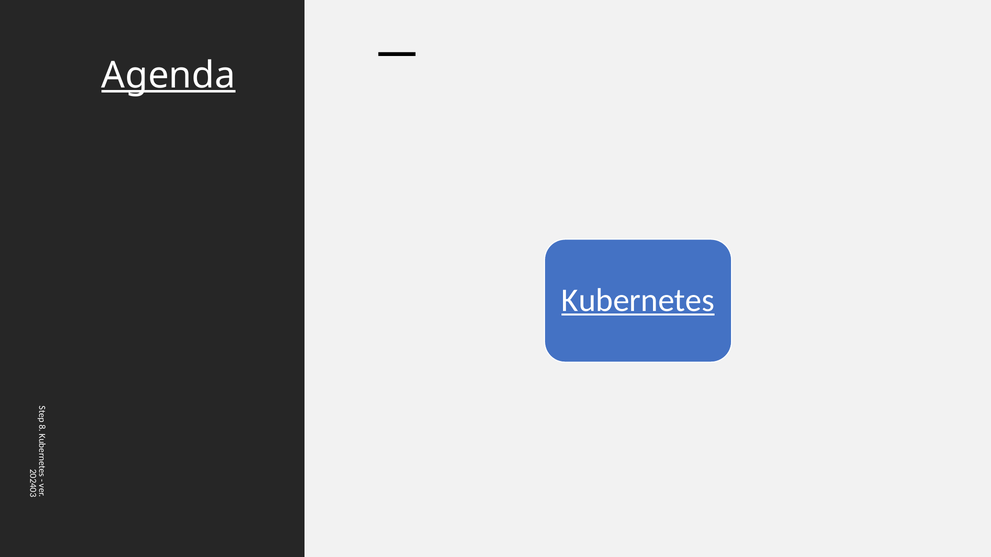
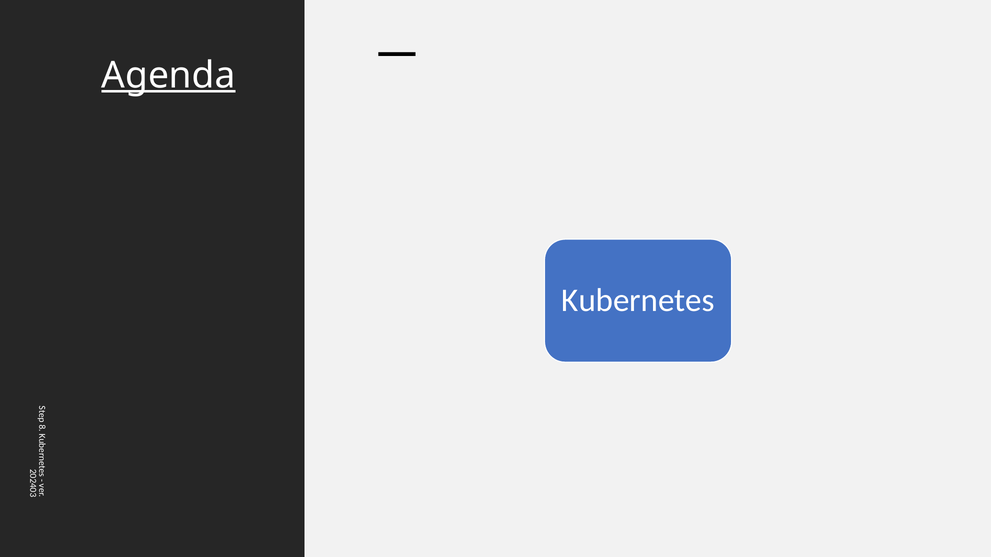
Kubernetes underline: present -> none
